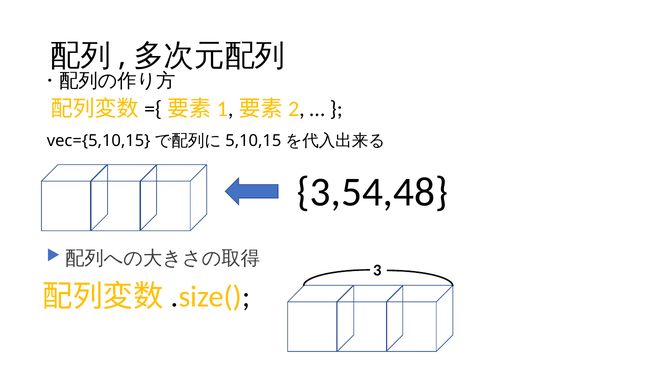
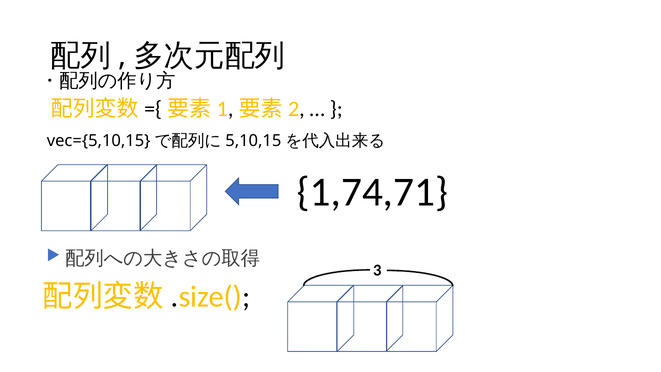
3,54,48: 3,54,48 -> 1,74,71
